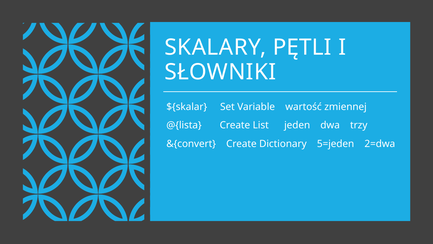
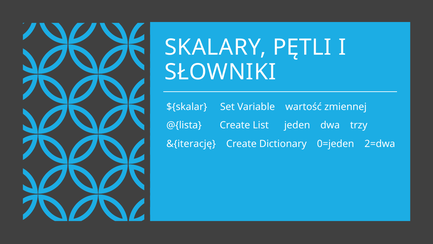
&{convert: &{convert -> &{iterację
5=jeden: 5=jeden -> 0=jeden
